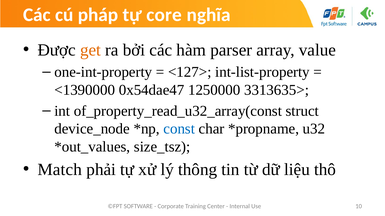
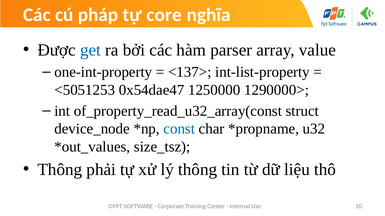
get colour: orange -> blue
<127>: <127> -> <137>
<1390000: <1390000 -> <5051253
3313635>: 3313635> -> 1290000>
Match at (60, 170): Match -> Thông
